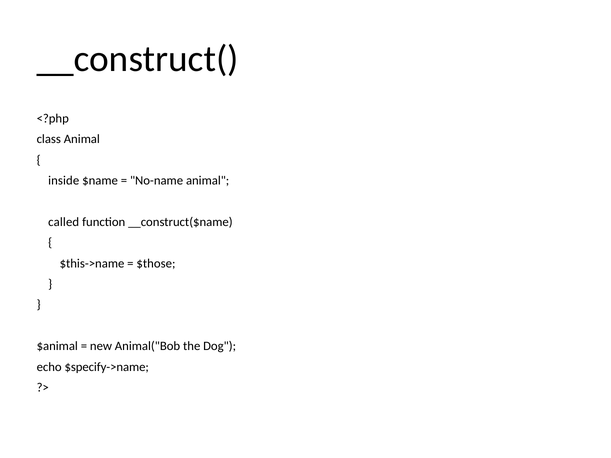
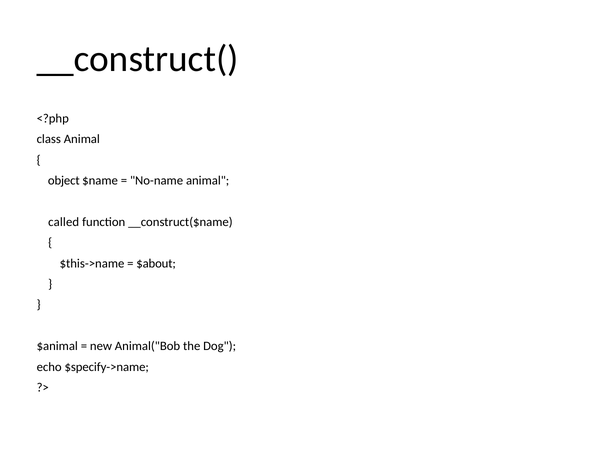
inside: inside -> object
$those: $those -> $about
